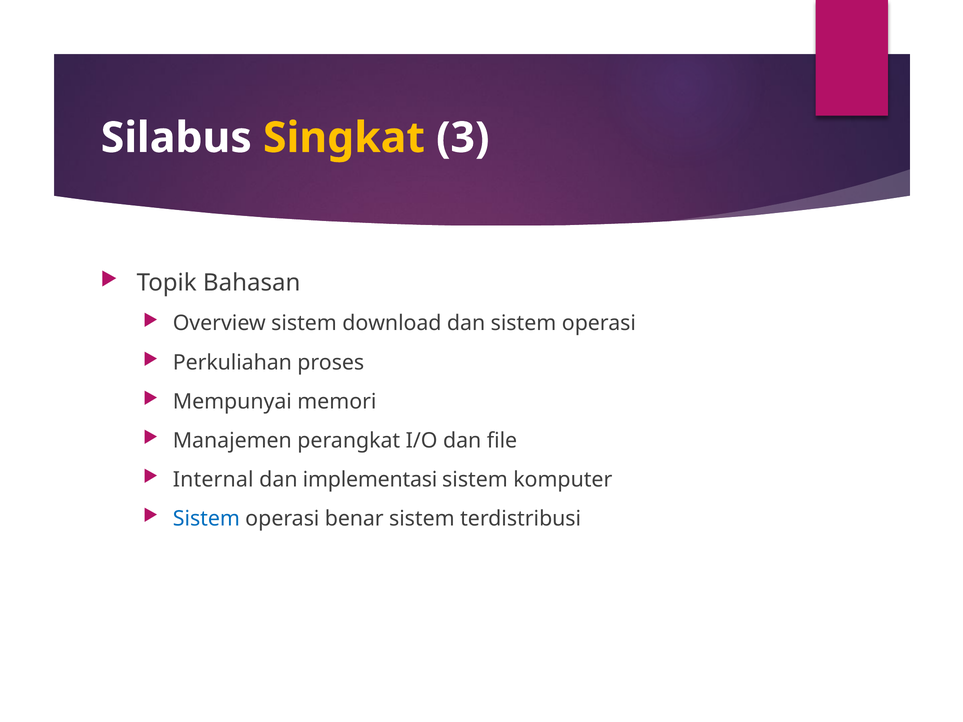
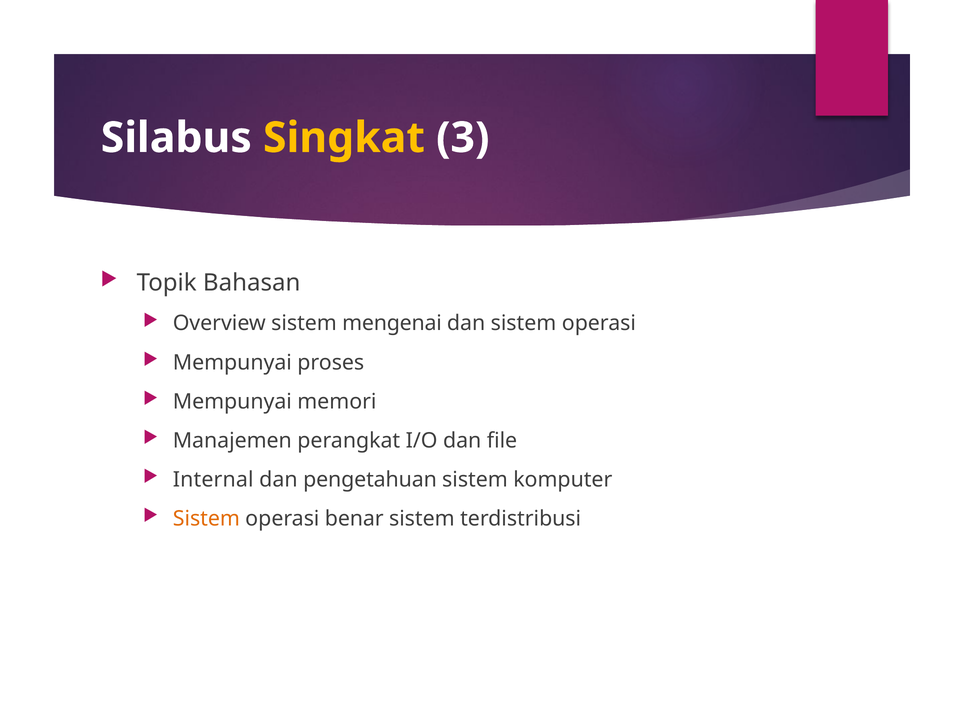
download: download -> mengenai
Perkuliahan at (232, 363): Perkuliahan -> Mempunyai
implementasi: implementasi -> pengetahuan
Sistem at (206, 519) colour: blue -> orange
